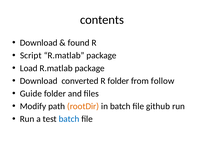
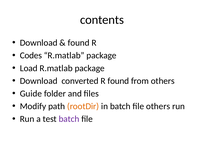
Script: Script -> Codes
R folder: folder -> found
from follow: follow -> others
file github: github -> others
batch at (69, 119) colour: blue -> purple
